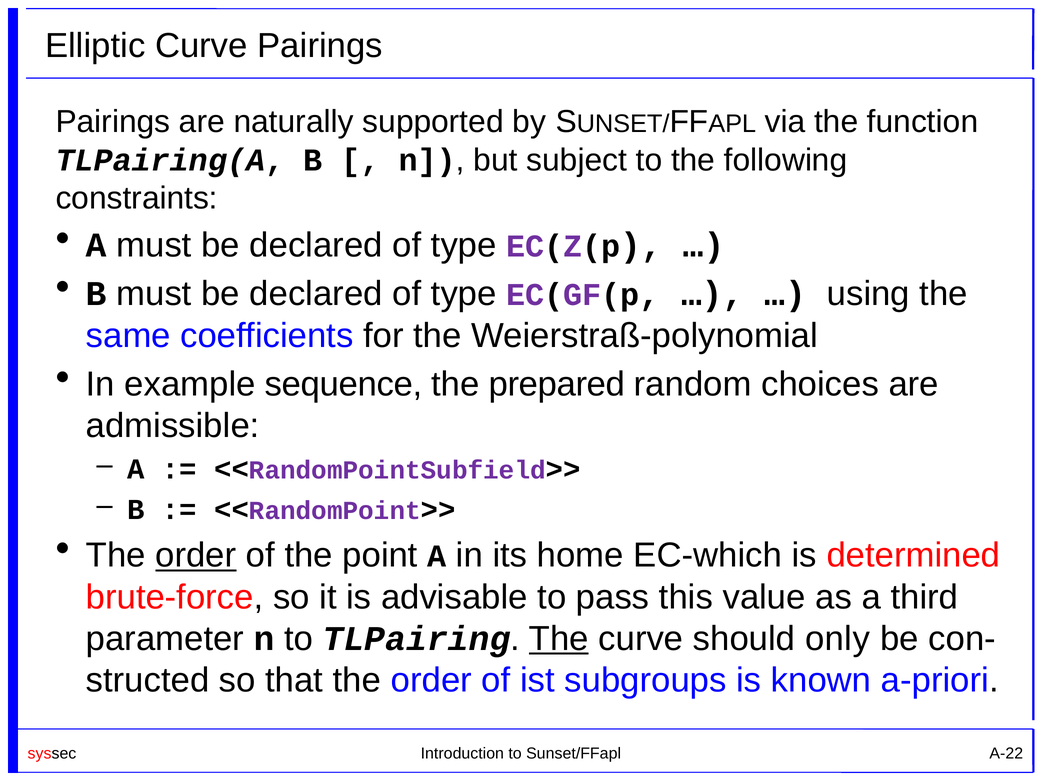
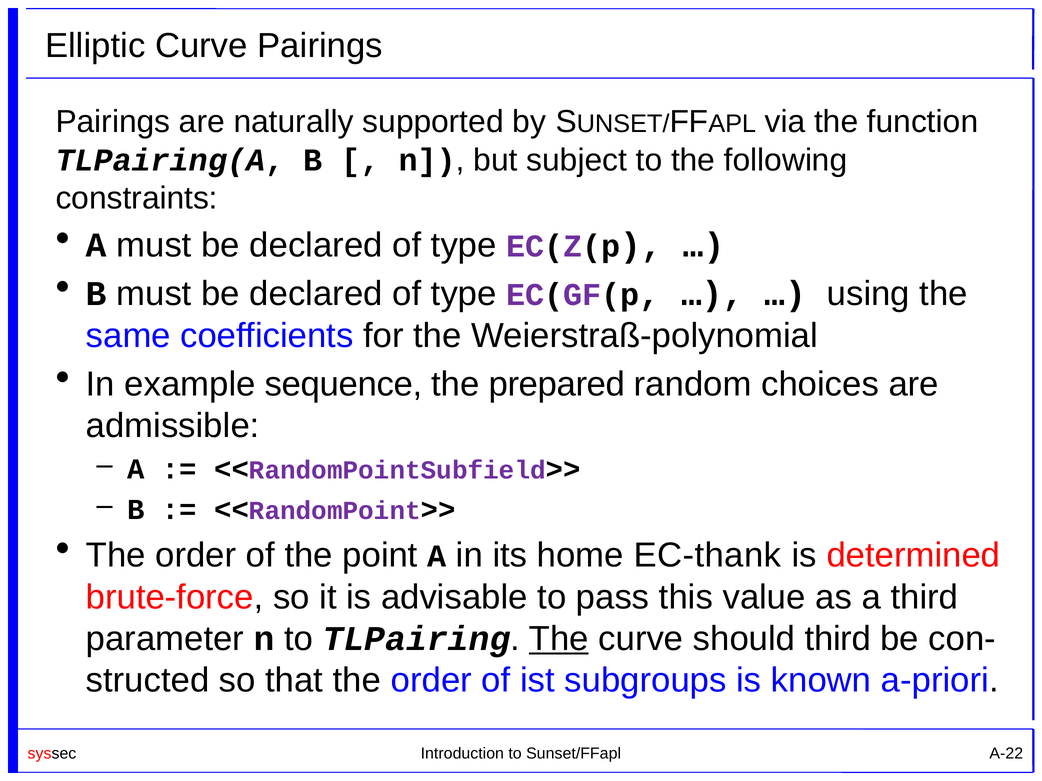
order at (196, 556) underline: present -> none
EC-which: EC-which -> EC-thank
should only: only -> third
